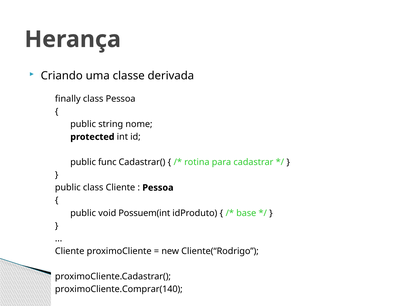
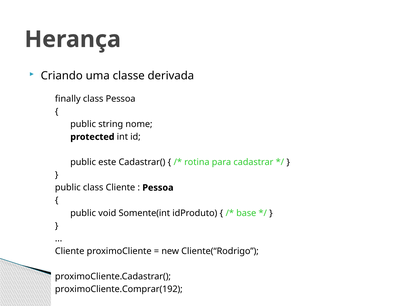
func: func -> este
Possuem(int: Possuem(int -> Somente(int
proximoCliente.Comprar(140: proximoCliente.Comprar(140 -> proximoCliente.Comprar(192
